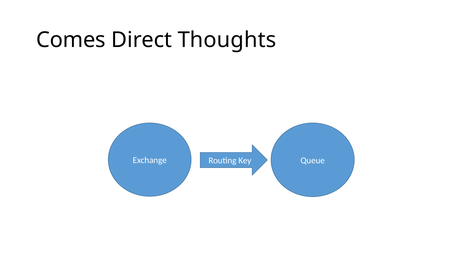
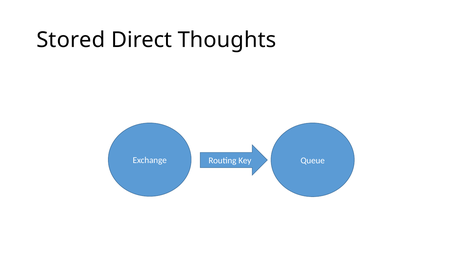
Comes: Comes -> Stored
